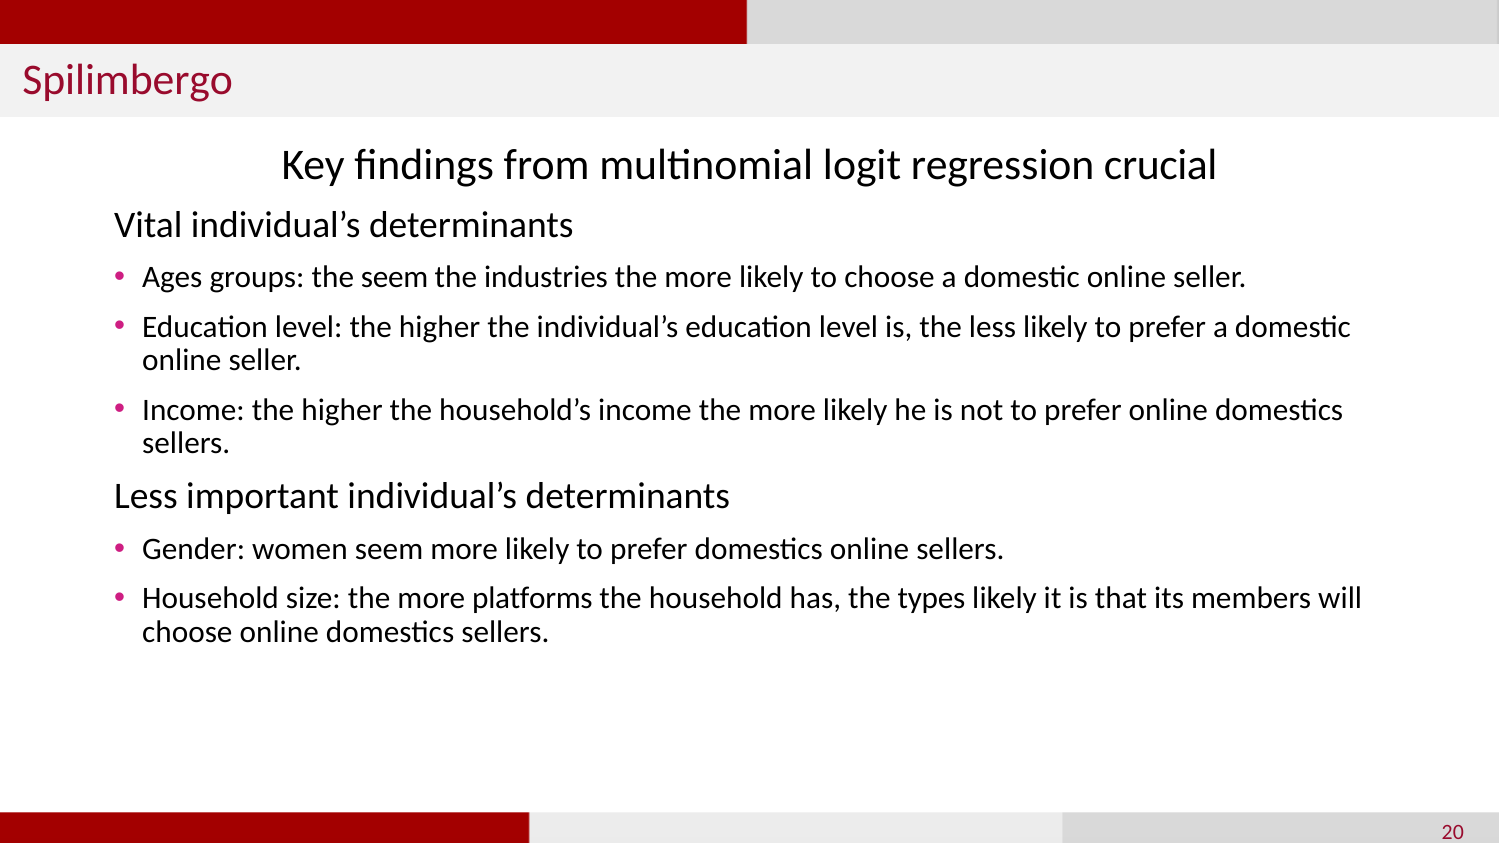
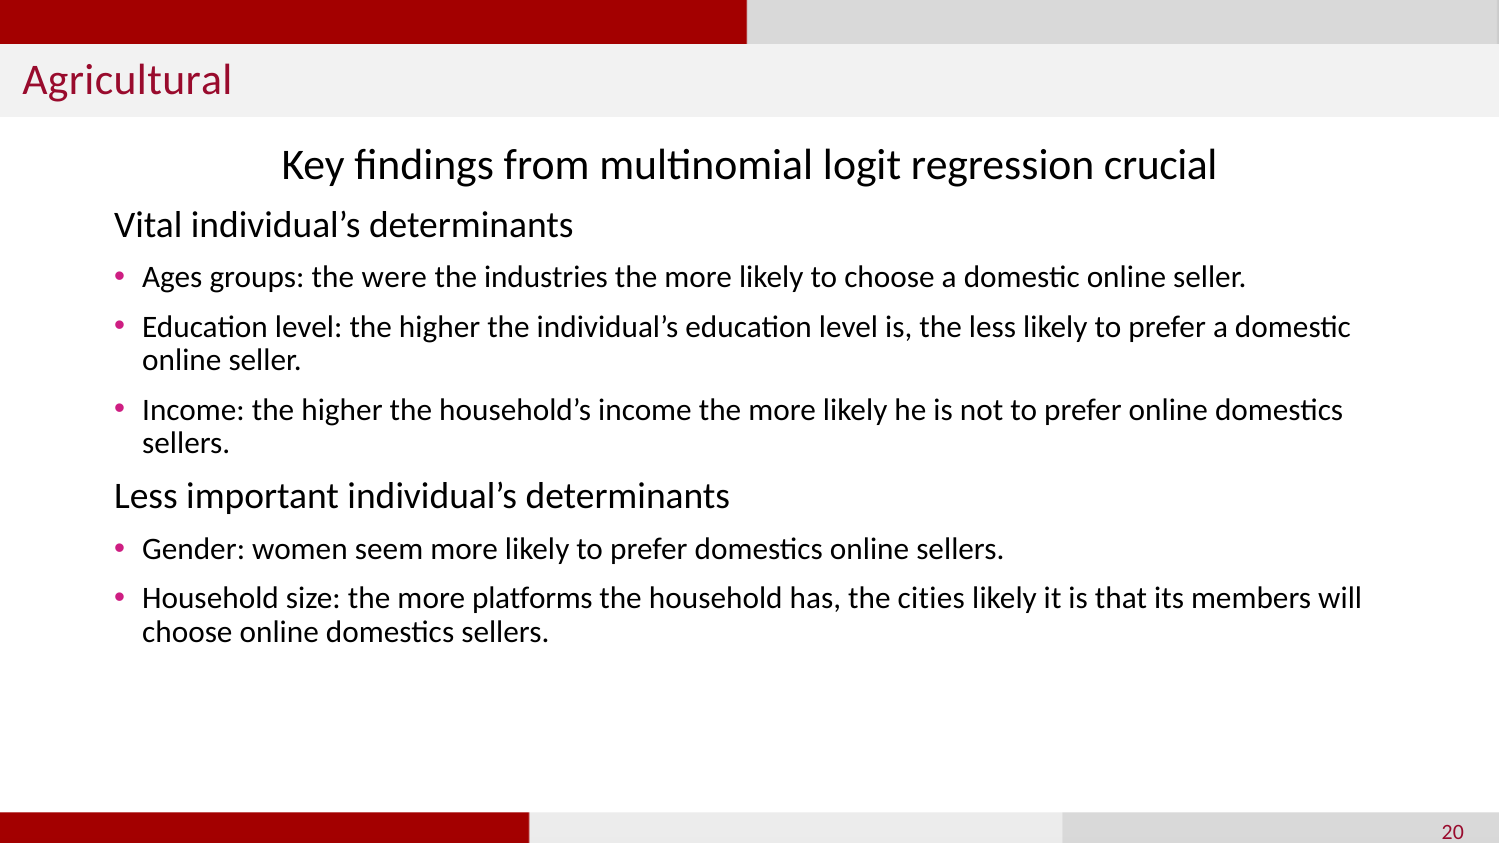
Spilimbergo: Spilimbergo -> Agricultural
the seem: seem -> were
types: types -> cities
